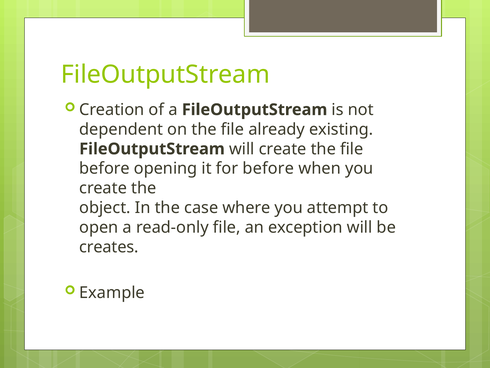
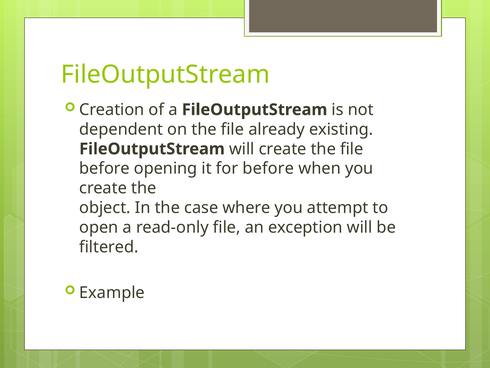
creates: creates -> filtered
